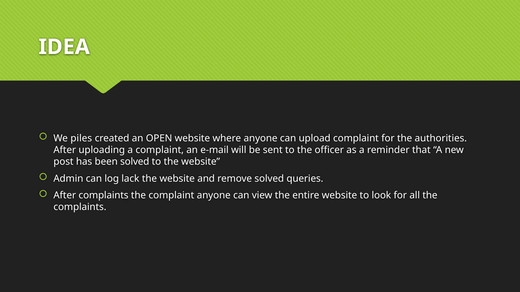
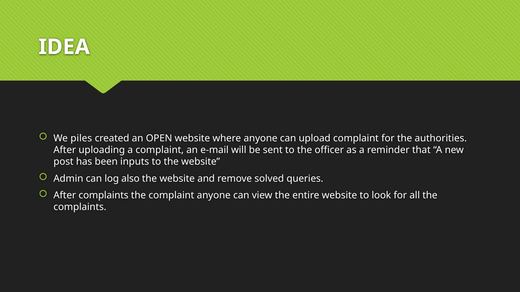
been solved: solved -> inputs
lack: lack -> also
